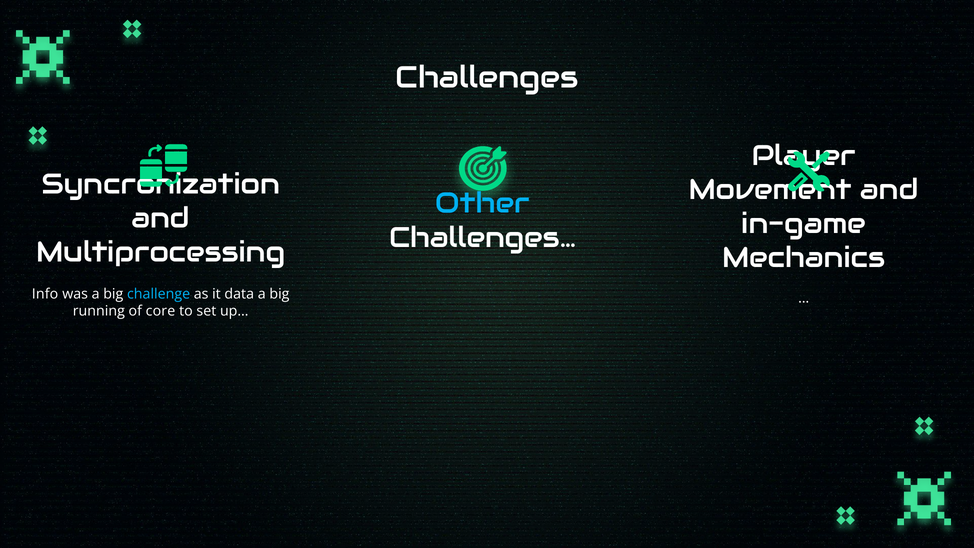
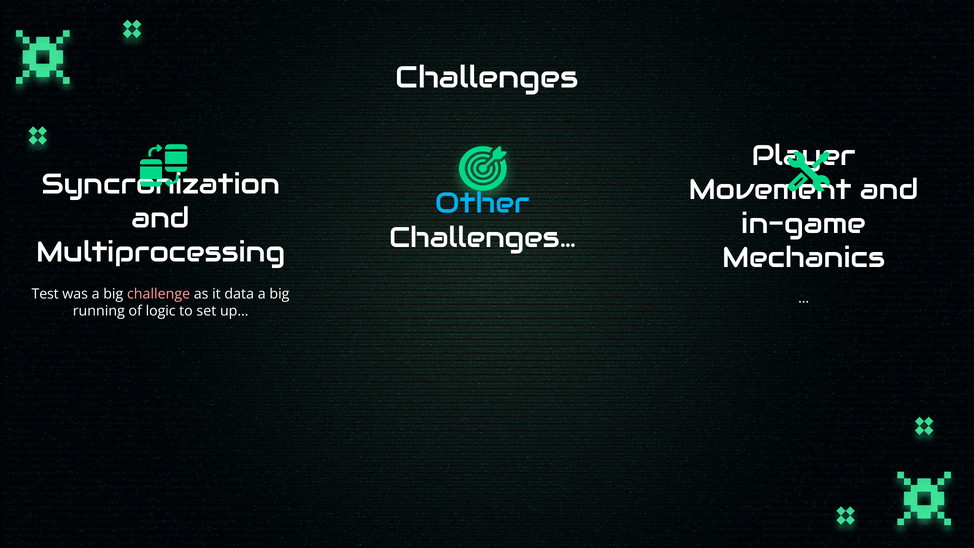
Info: Info -> Test
challenge colour: light blue -> pink
core: core -> logic
